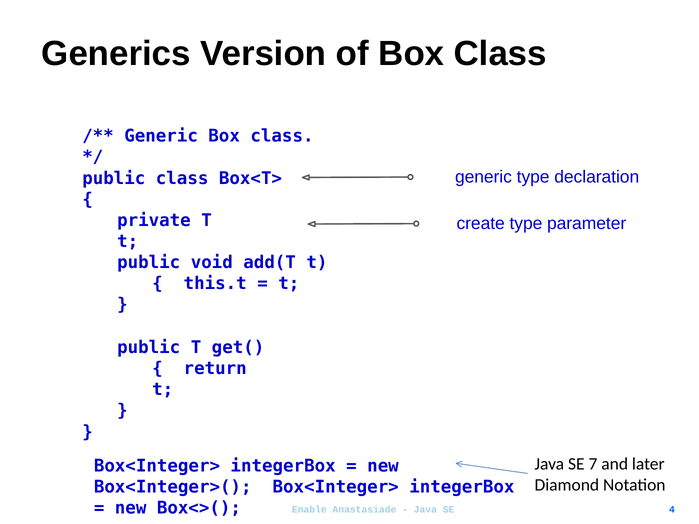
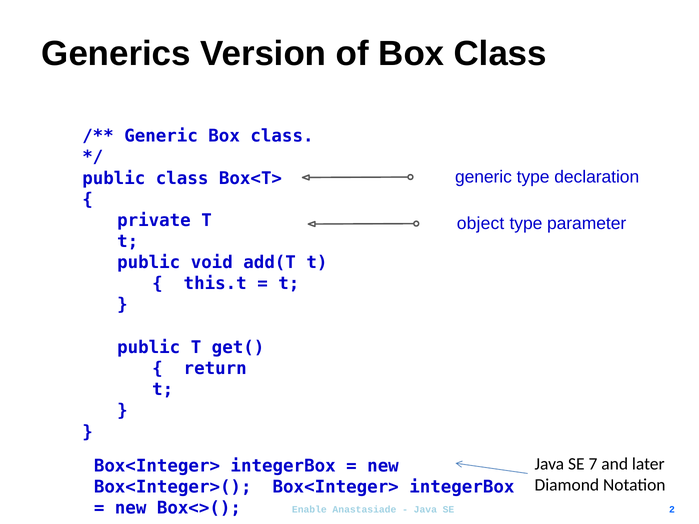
create: create -> object
4: 4 -> 2
